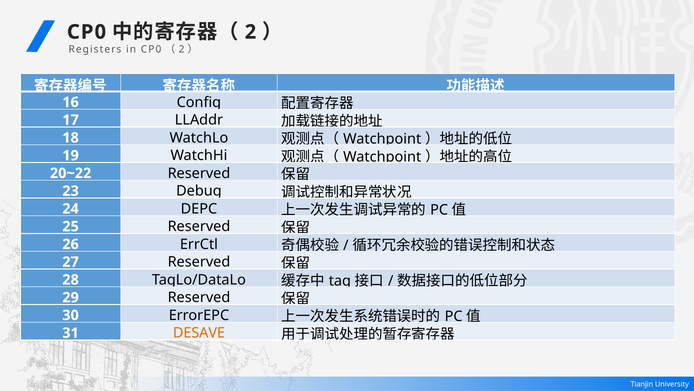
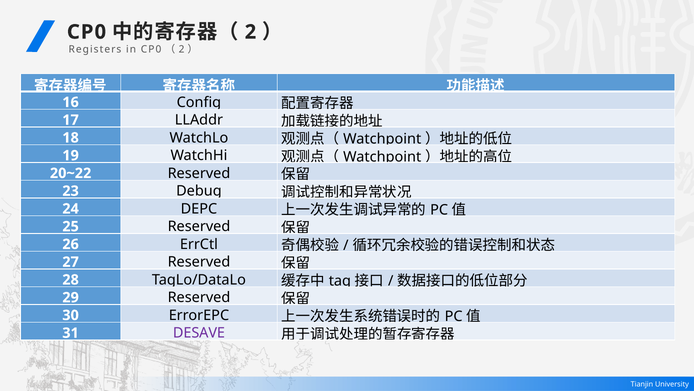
DESAVE colour: orange -> purple
